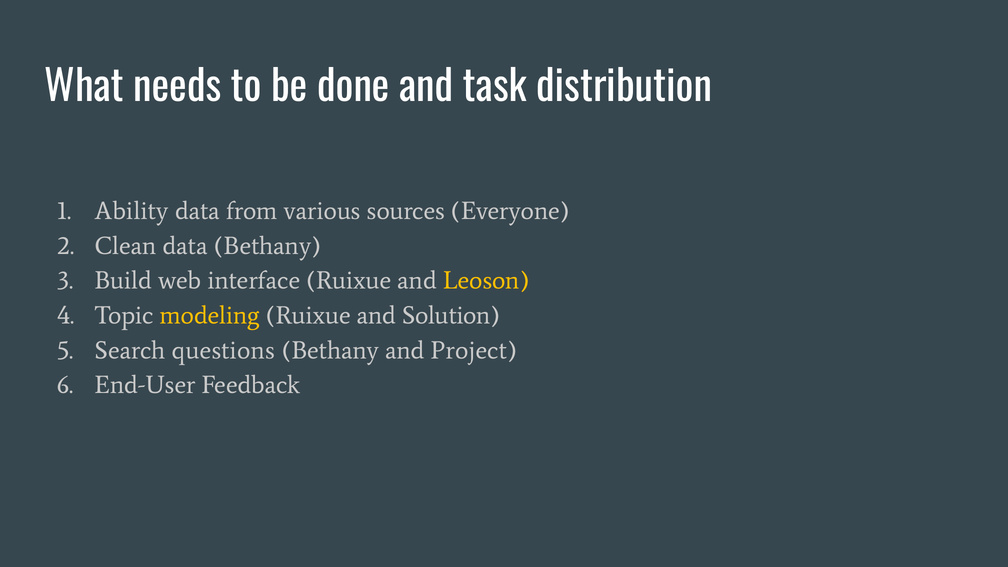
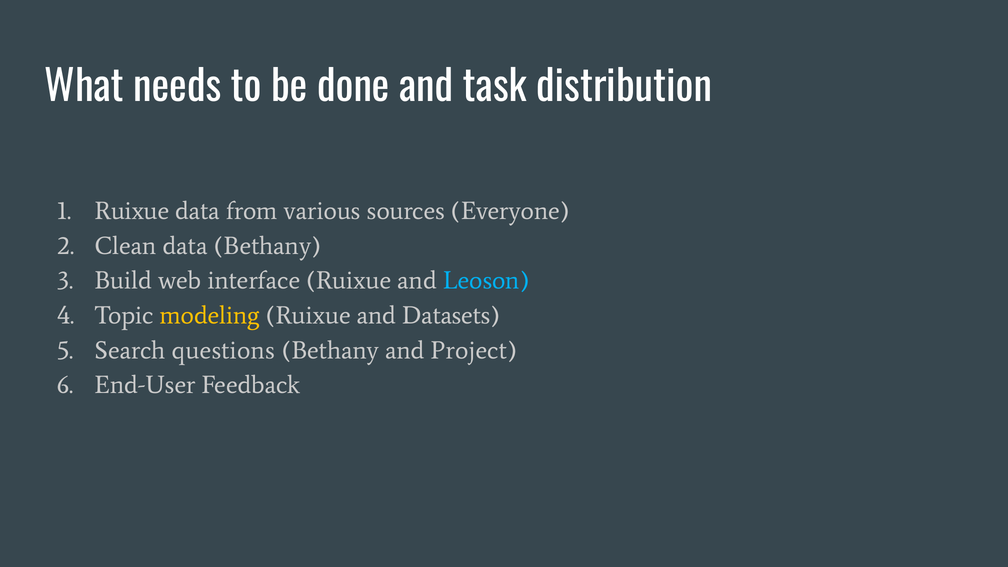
Ability at (132, 211): Ability -> Ruixue
Leoson colour: yellow -> light blue
Solution: Solution -> Datasets
